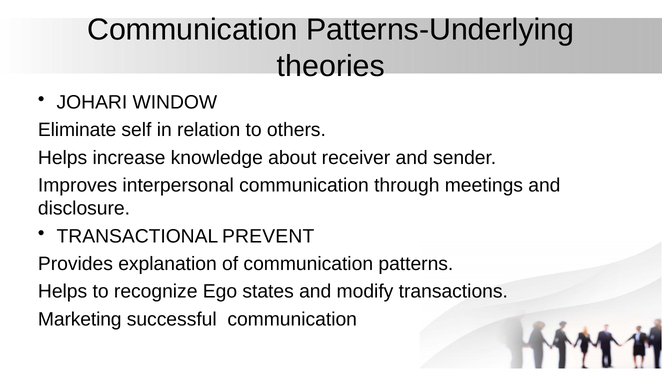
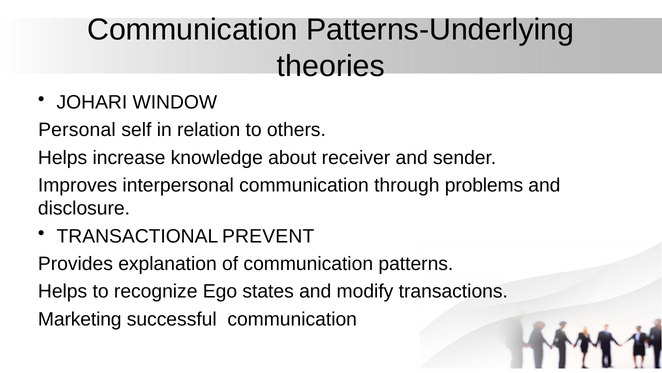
Eliminate: Eliminate -> Personal
meetings: meetings -> problems
